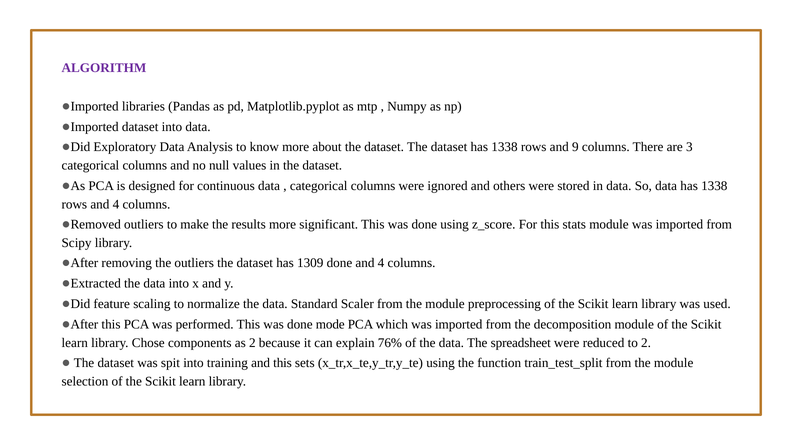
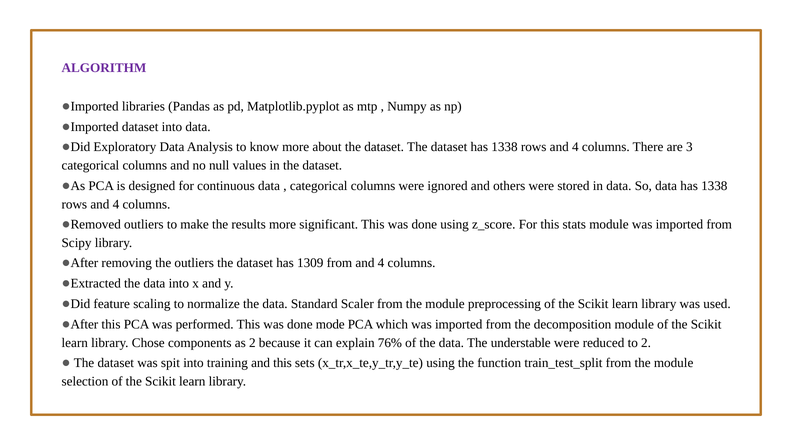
9 at (575, 147): 9 -> 4
1309 done: done -> from
spreadsheet: spreadsheet -> understable
